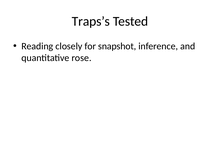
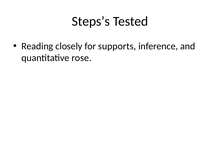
Traps’s: Traps’s -> Steps’s
snapshot: snapshot -> supports
